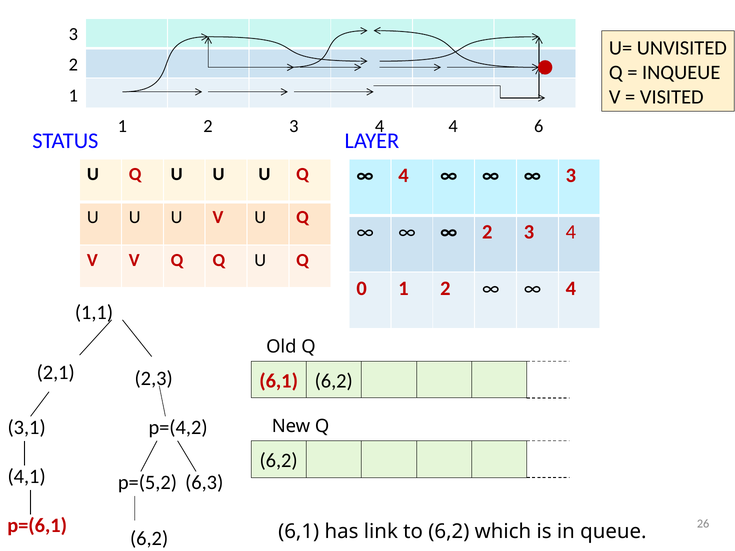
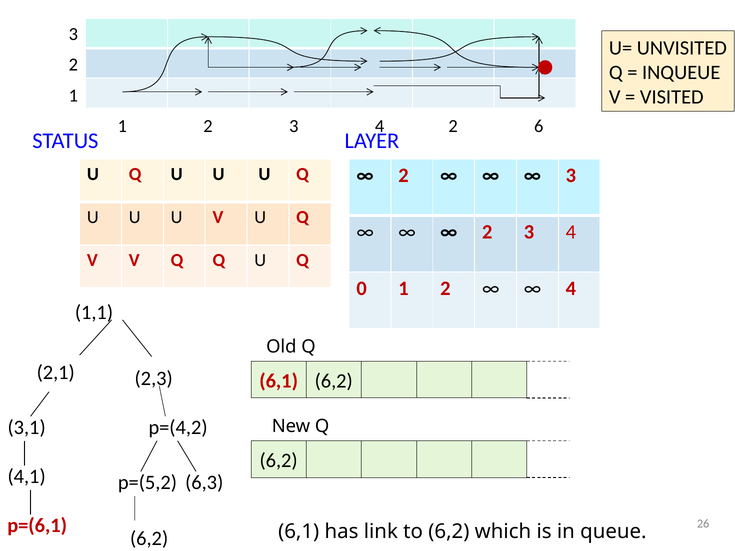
4 4: 4 -> 2
4 at (403, 176): 4 -> 2
